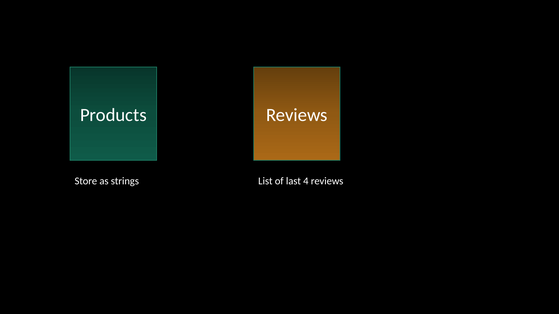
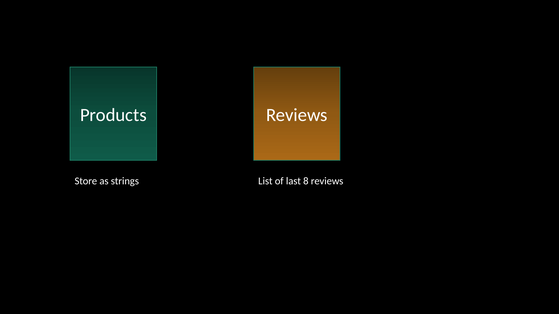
4: 4 -> 8
